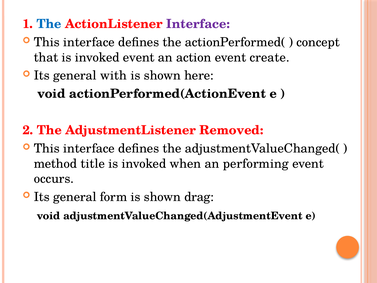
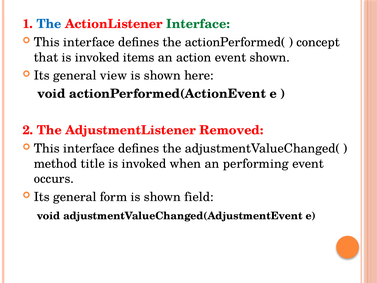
Interface at (198, 24) colour: purple -> green
invoked event: event -> items
event create: create -> shown
with: with -> view
drag: drag -> field
